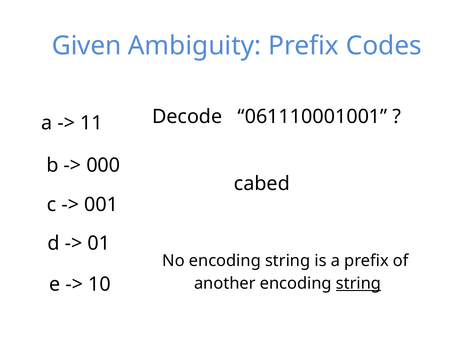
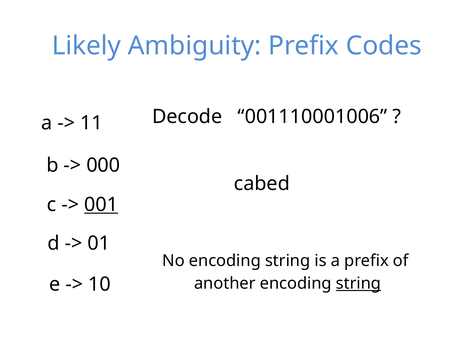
Given: Given -> Likely
061110001001: 061110001001 -> 001110001006
001 underline: none -> present
